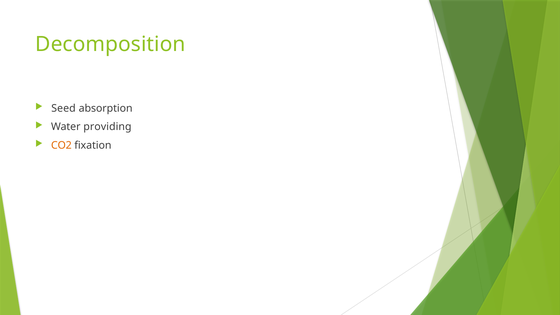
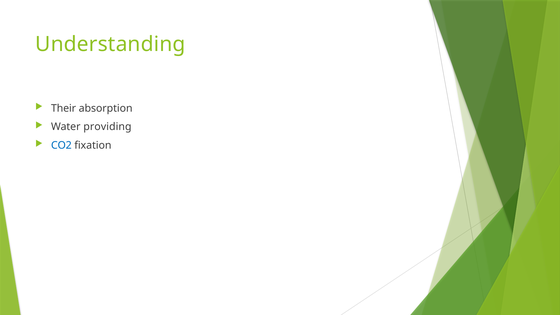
Decomposition: Decomposition -> Understanding
Seed: Seed -> Their
CO2 colour: orange -> blue
